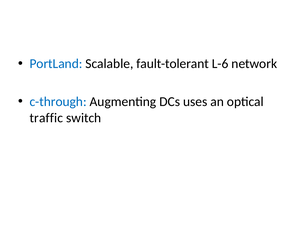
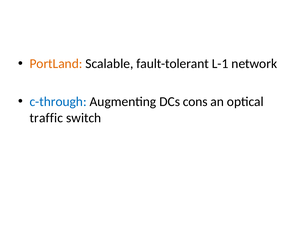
PortLand colour: blue -> orange
L-6: L-6 -> L-1
uses: uses -> cons
